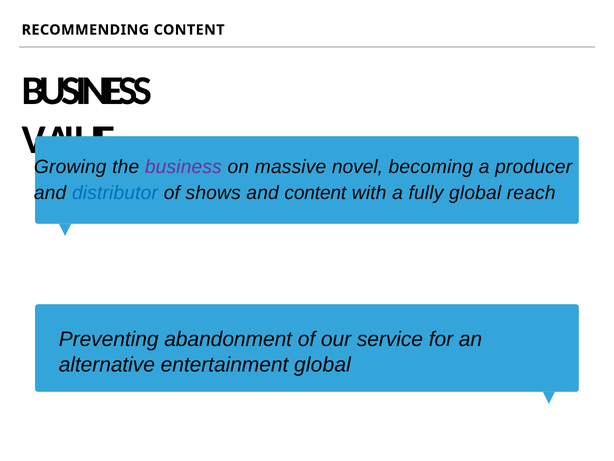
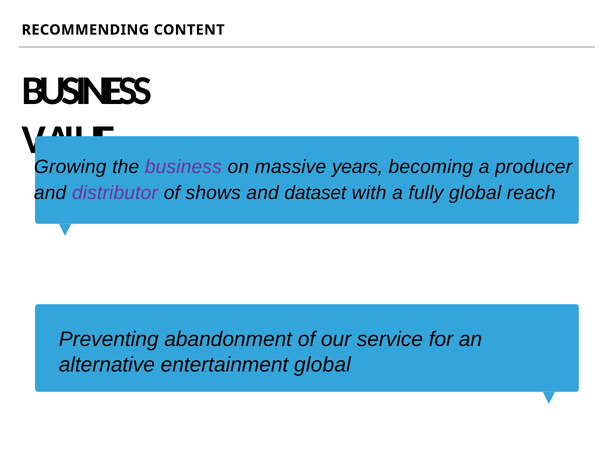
novel: novel -> years
distributor colour: blue -> purple
and content: content -> dataset
